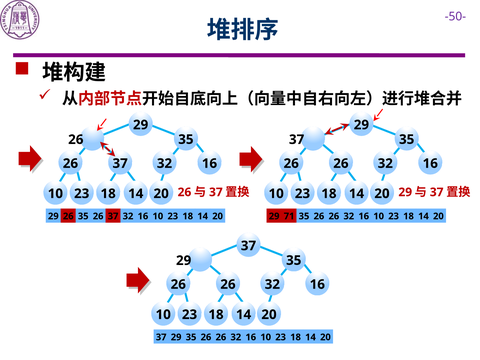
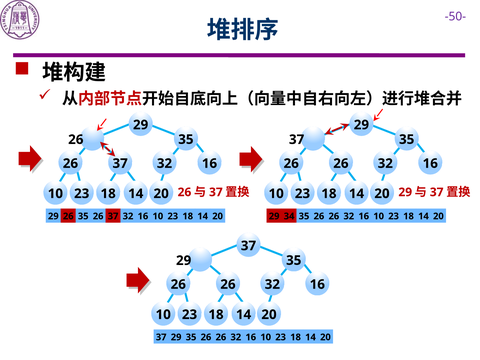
71: 71 -> 34
